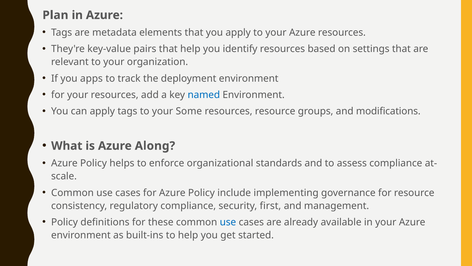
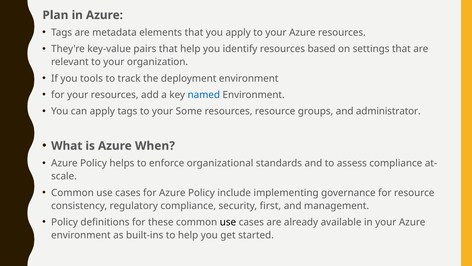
apps: apps -> tools
modifications: modifications -> administrator
Along: Along -> When
use at (228, 222) colour: blue -> black
